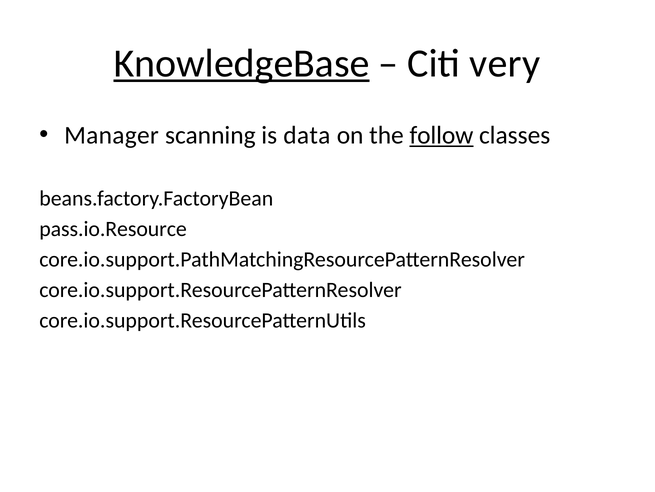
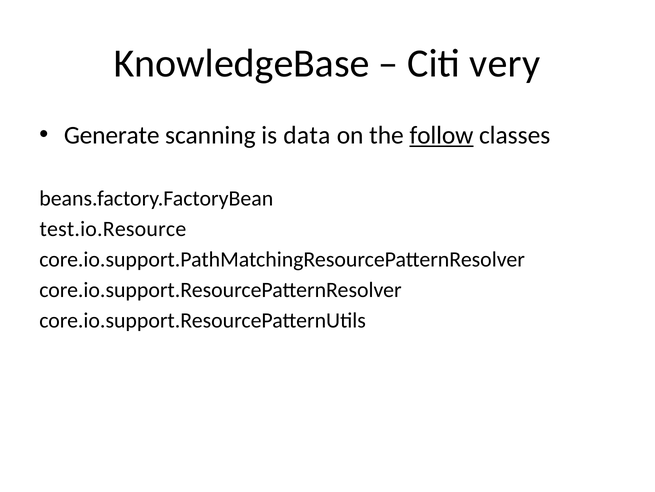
KnowledgeBase underline: present -> none
Manager: Manager -> Generate
pass.io.Resource: pass.io.Resource -> test.io.Resource
